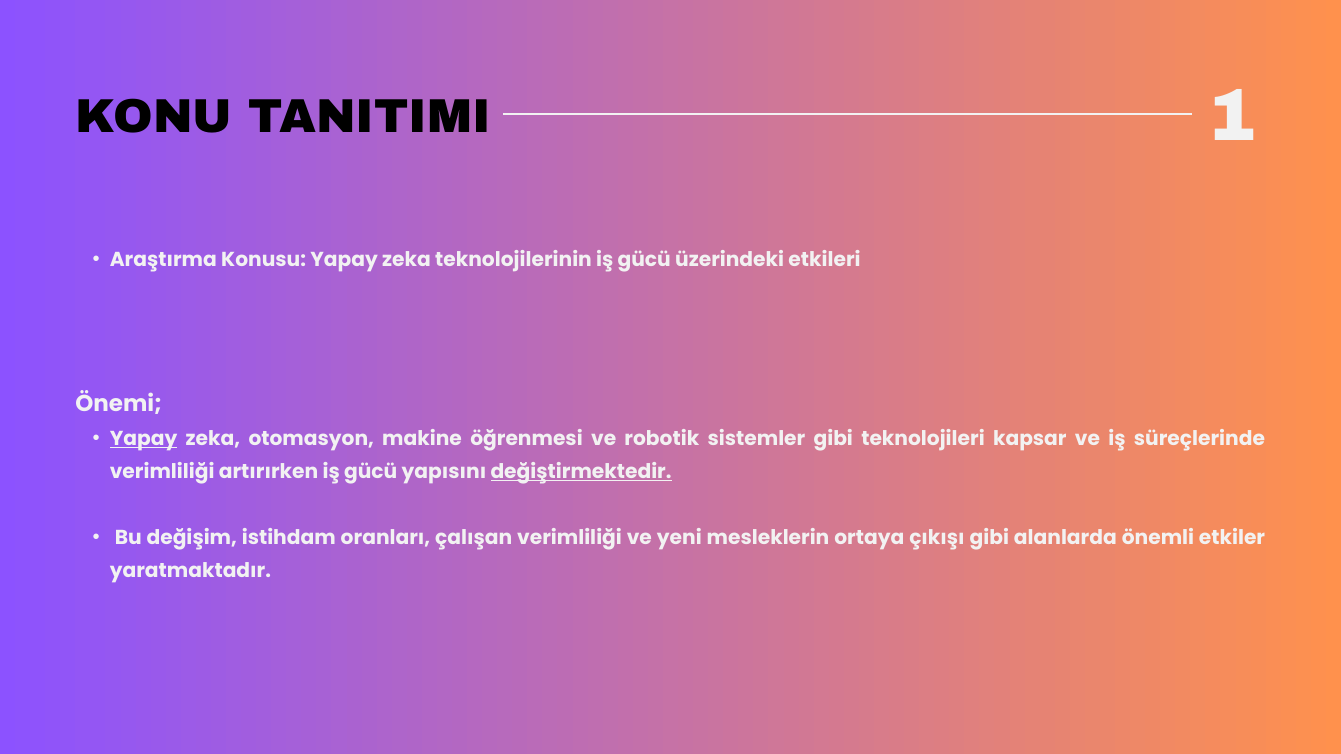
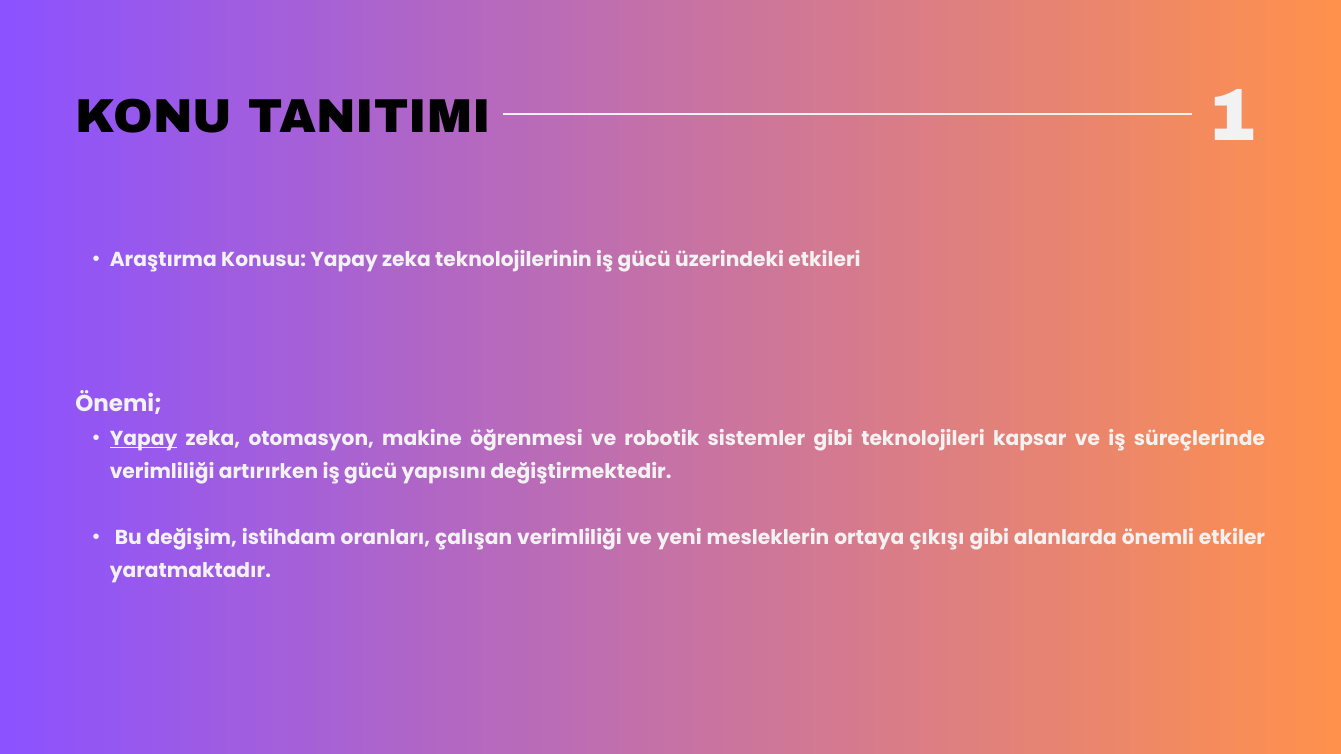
değiştirmektedir underline: present -> none
